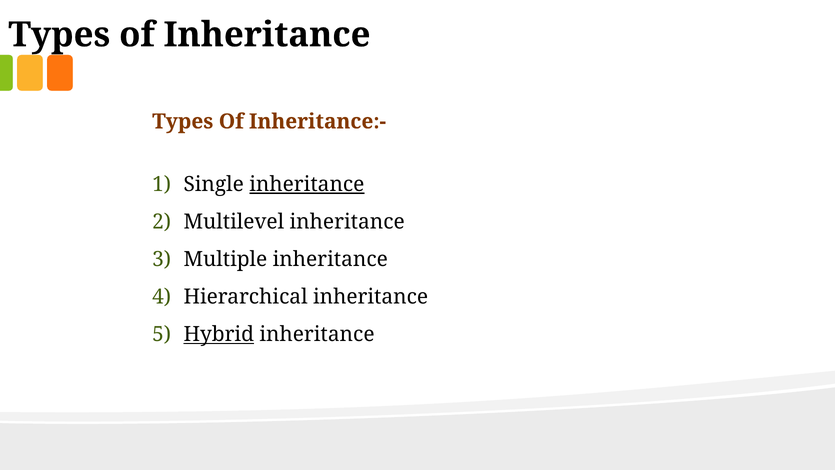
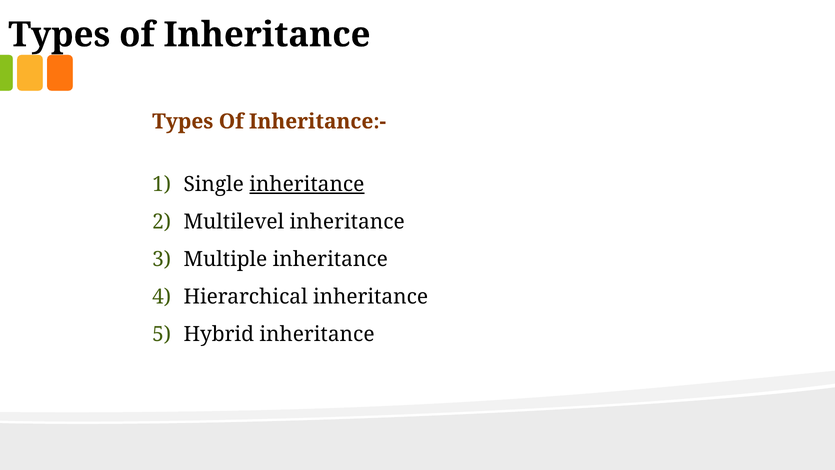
Hybrid underline: present -> none
